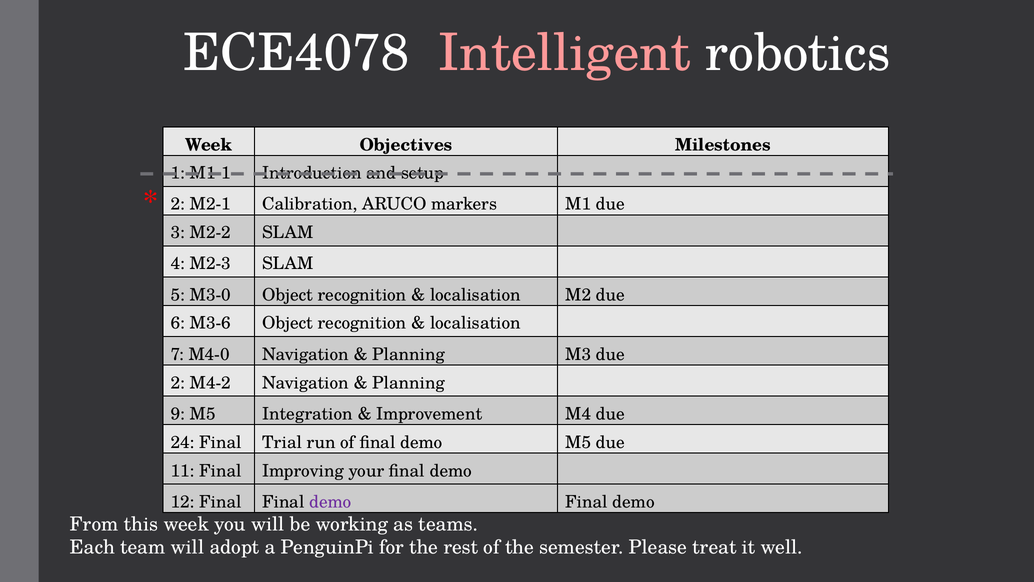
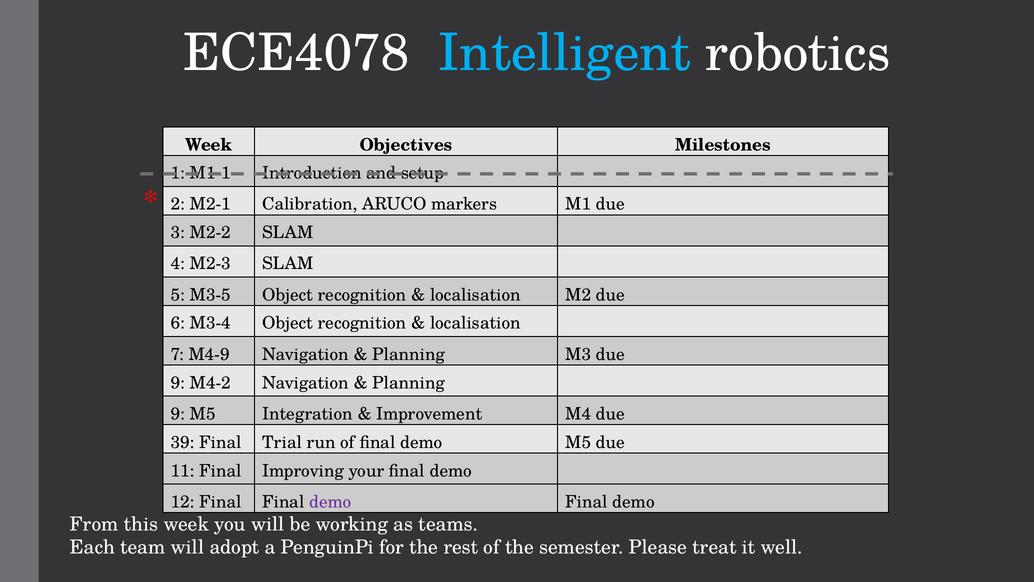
Intelligent colour: pink -> light blue
M3-0: M3-0 -> M3-5
M3-6: M3-6 -> M3-4
M4-0: M4-0 -> M4-9
2 at (178, 383): 2 -> 9
24: 24 -> 39
